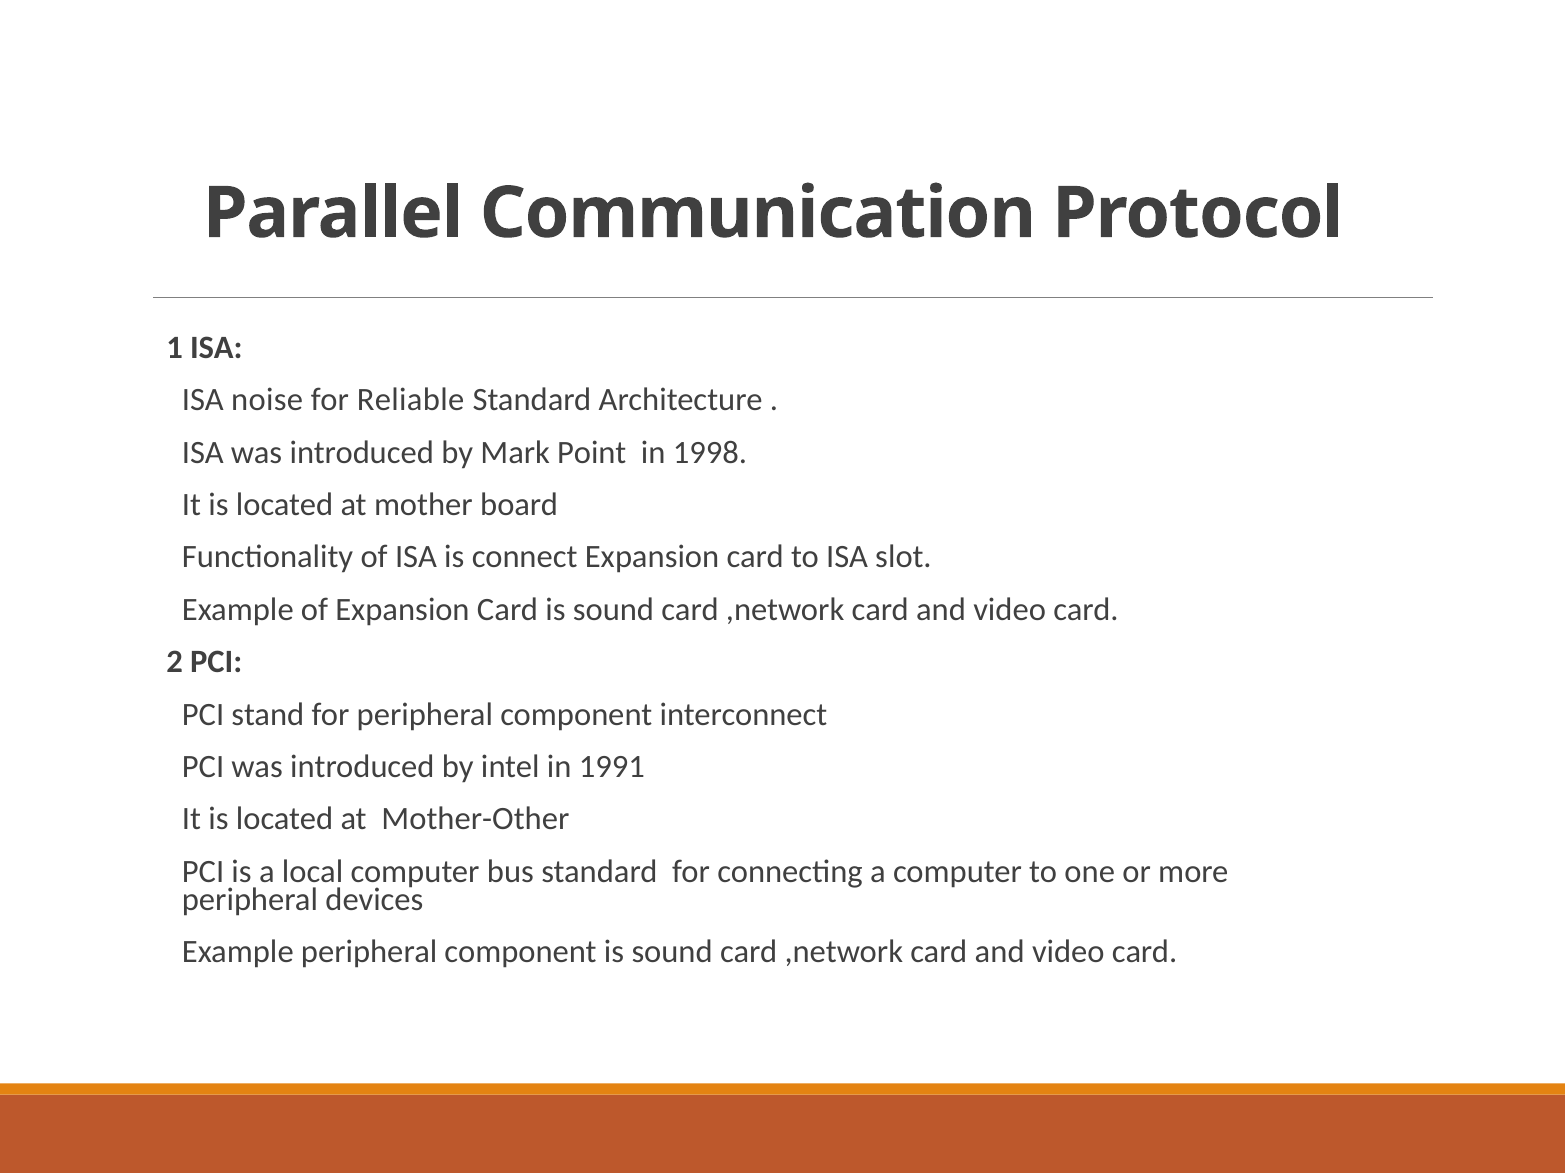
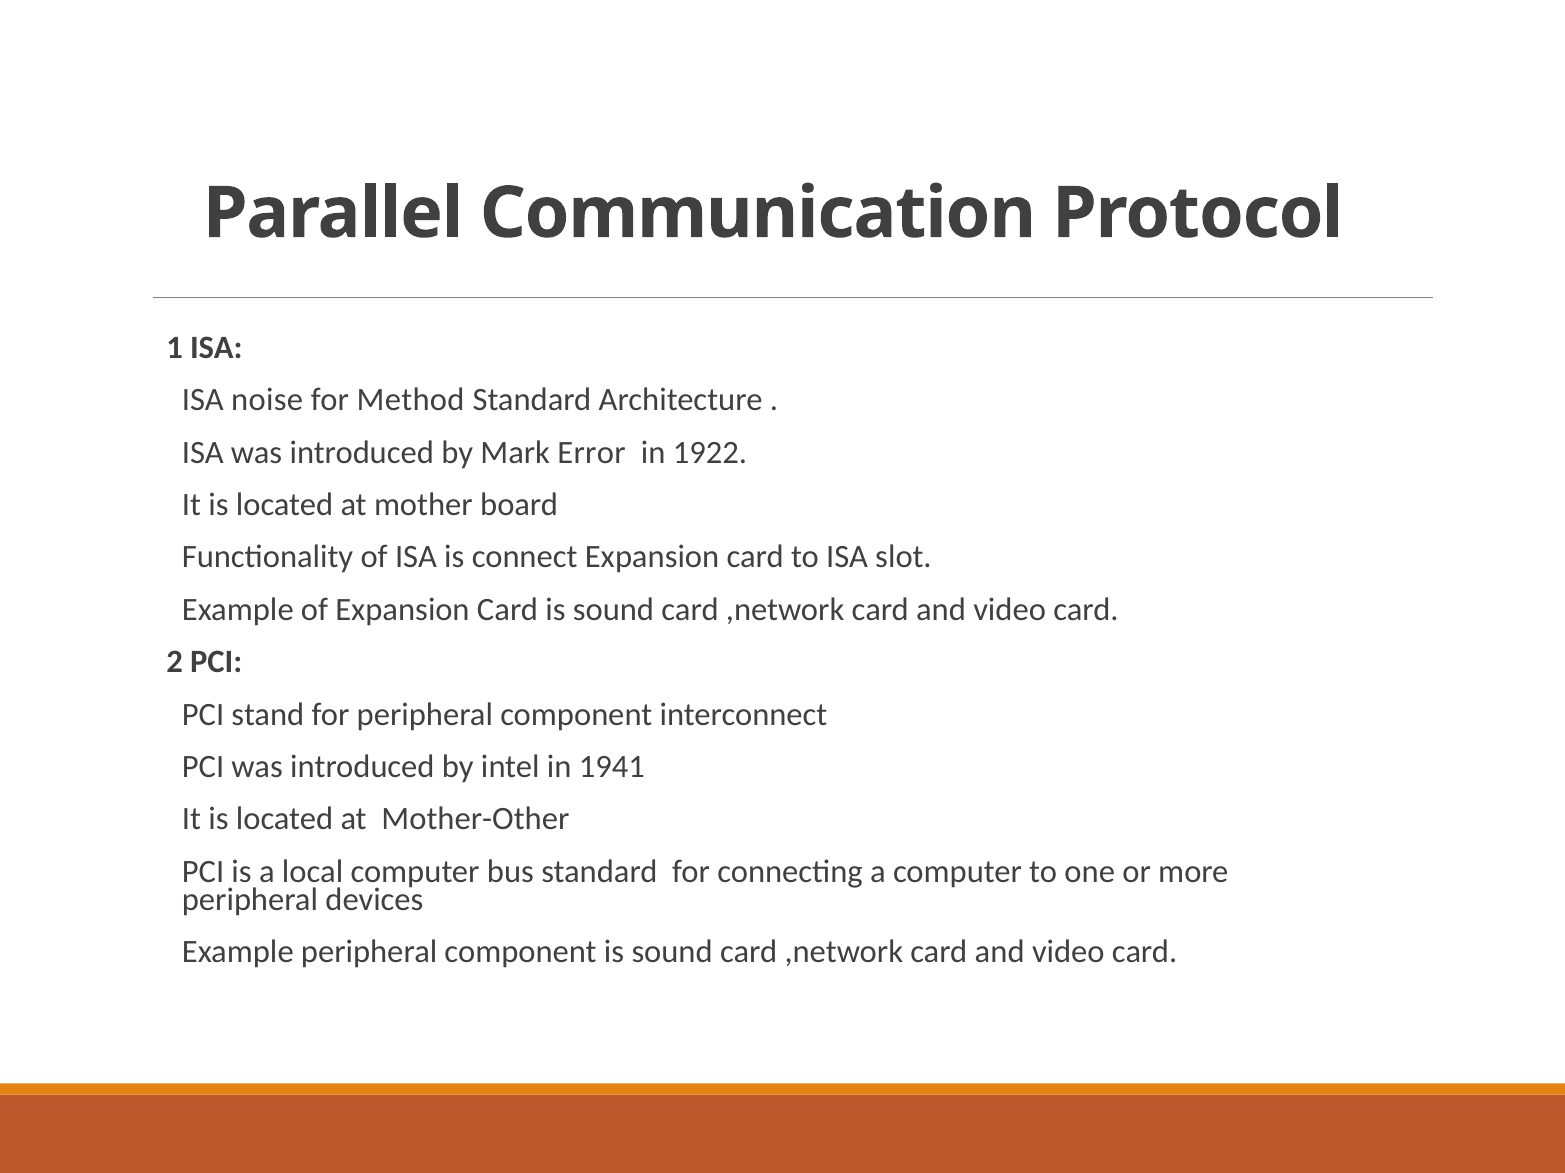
Reliable: Reliable -> Method
Point: Point -> Error
1998: 1998 -> 1922
1991: 1991 -> 1941
